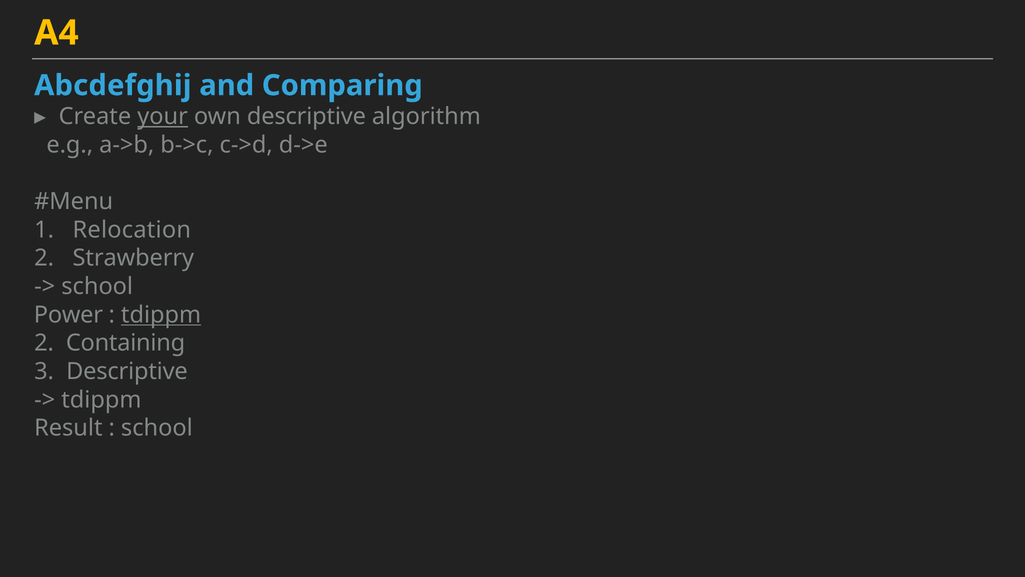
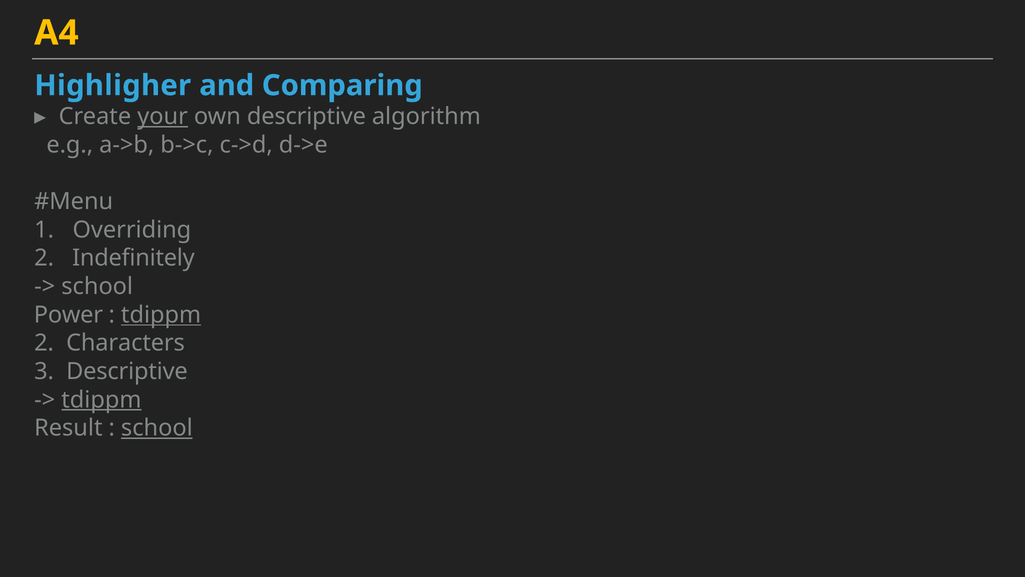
Abcdefghij: Abcdefghij -> Highligher
Relocation: Relocation -> Overriding
Strawberry: Strawberry -> Indefinitely
Containing: Containing -> Characters
tdippm at (101, 400) underline: none -> present
school at (157, 428) underline: none -> present
